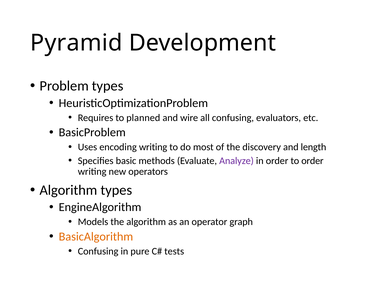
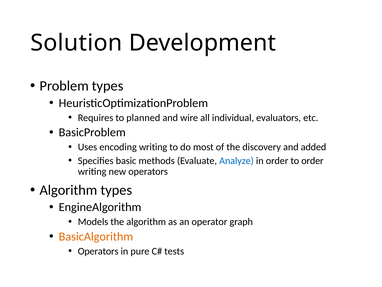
Pyramid: Pyramid -> Solution
all confusing: confusing -> individual
length: length -> added
Analyze colour: purple -> blue
Confusing at (98, 251): Confusing -> Operators
